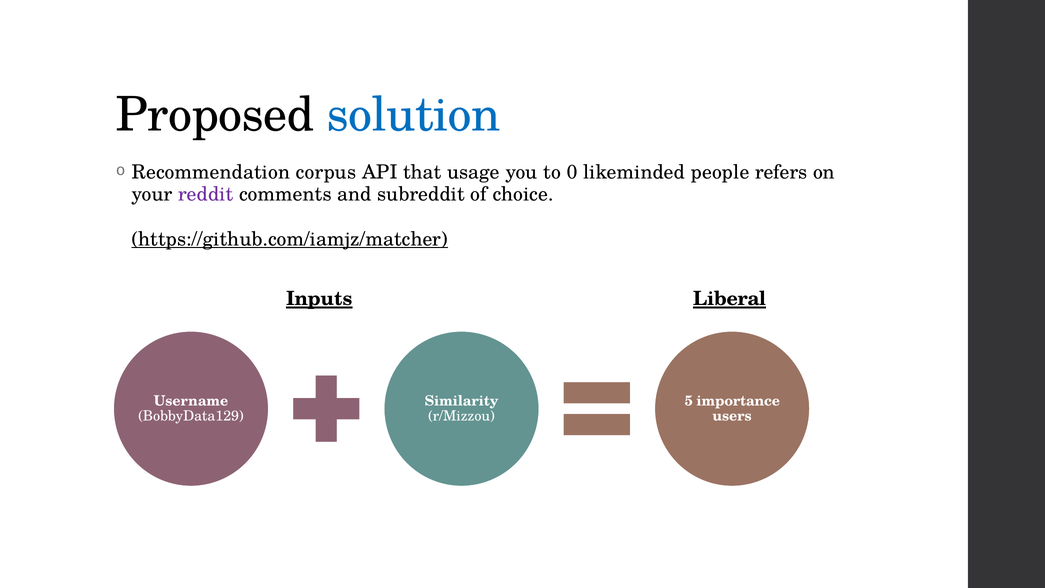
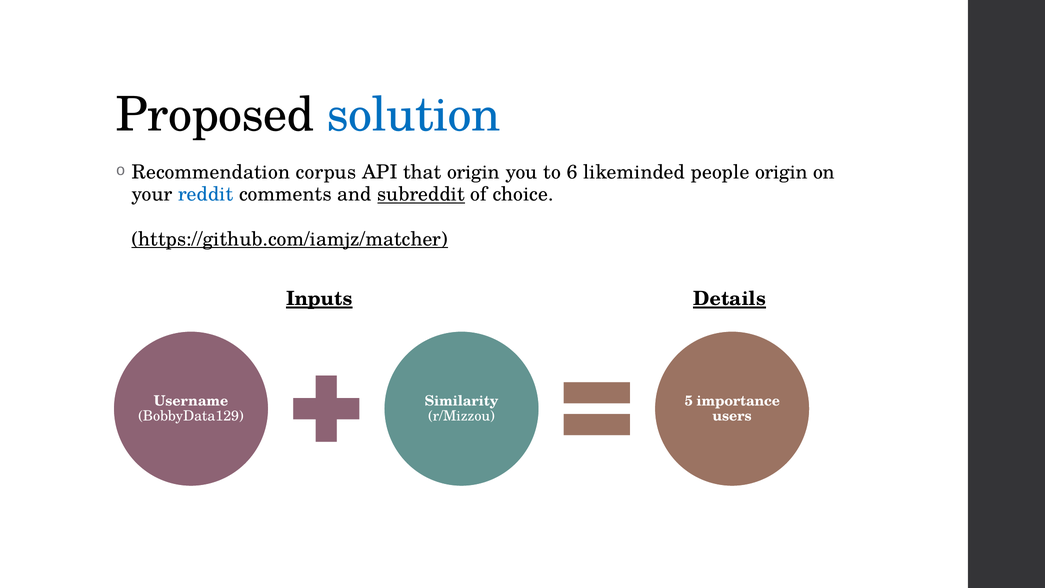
that usage: usage -> origin
0: 0 -> 6
people refers: refers -> origin
reddit colour: purple -> blue
subreddit underline: none -> present
Liberal: Liberal -> Details
